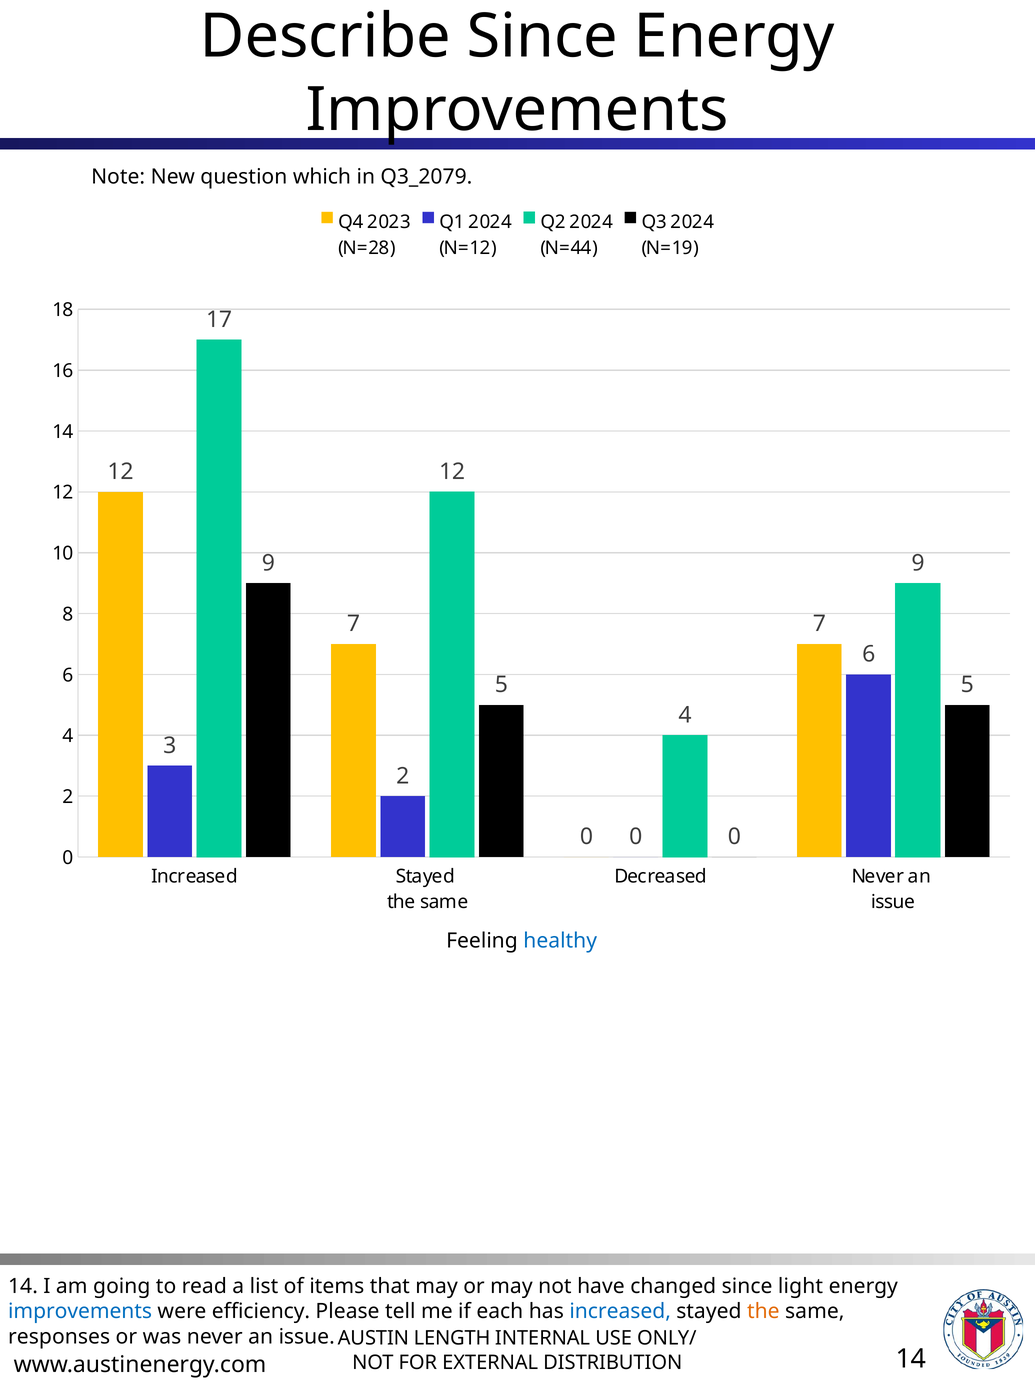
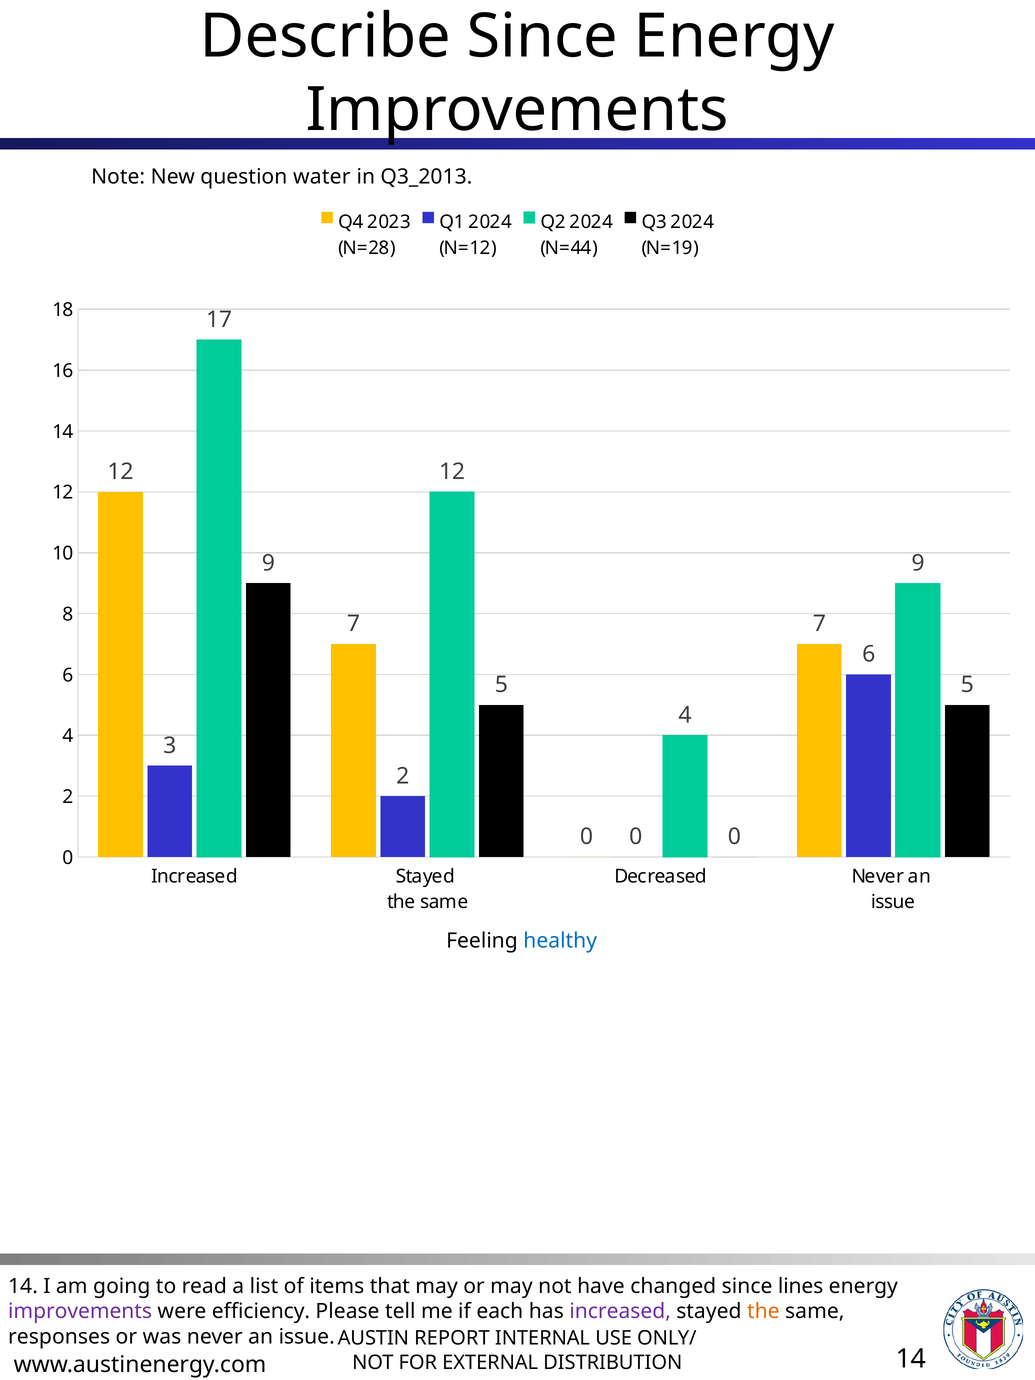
which: which -> water
Q3_2079: Q3_2079 -> Q3_2013
light: light -> lines
improvements at (80, 1311) colour: blue -> purple
increased at (620, 1311) colour: blue -> purple
LENGTH: LENGTH -> REPORT
